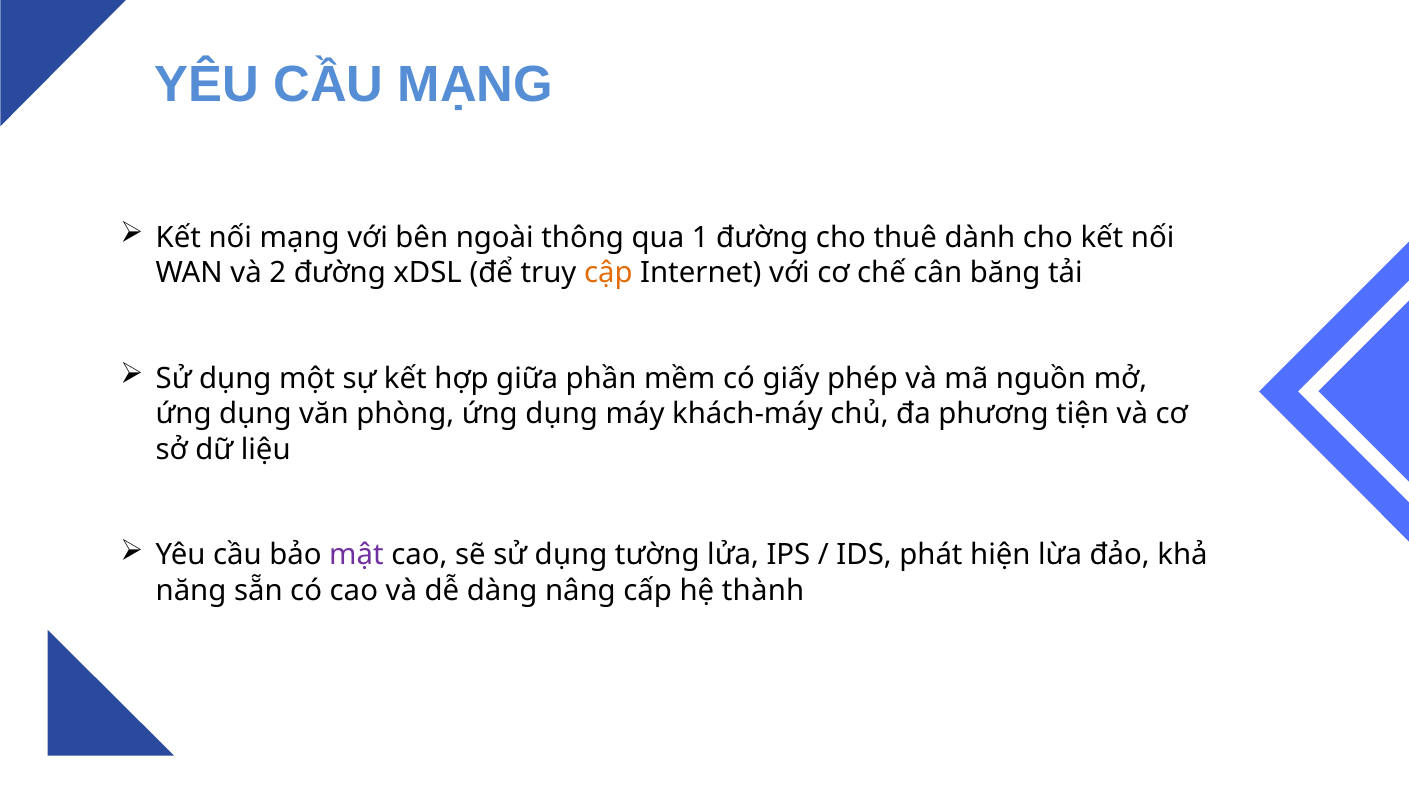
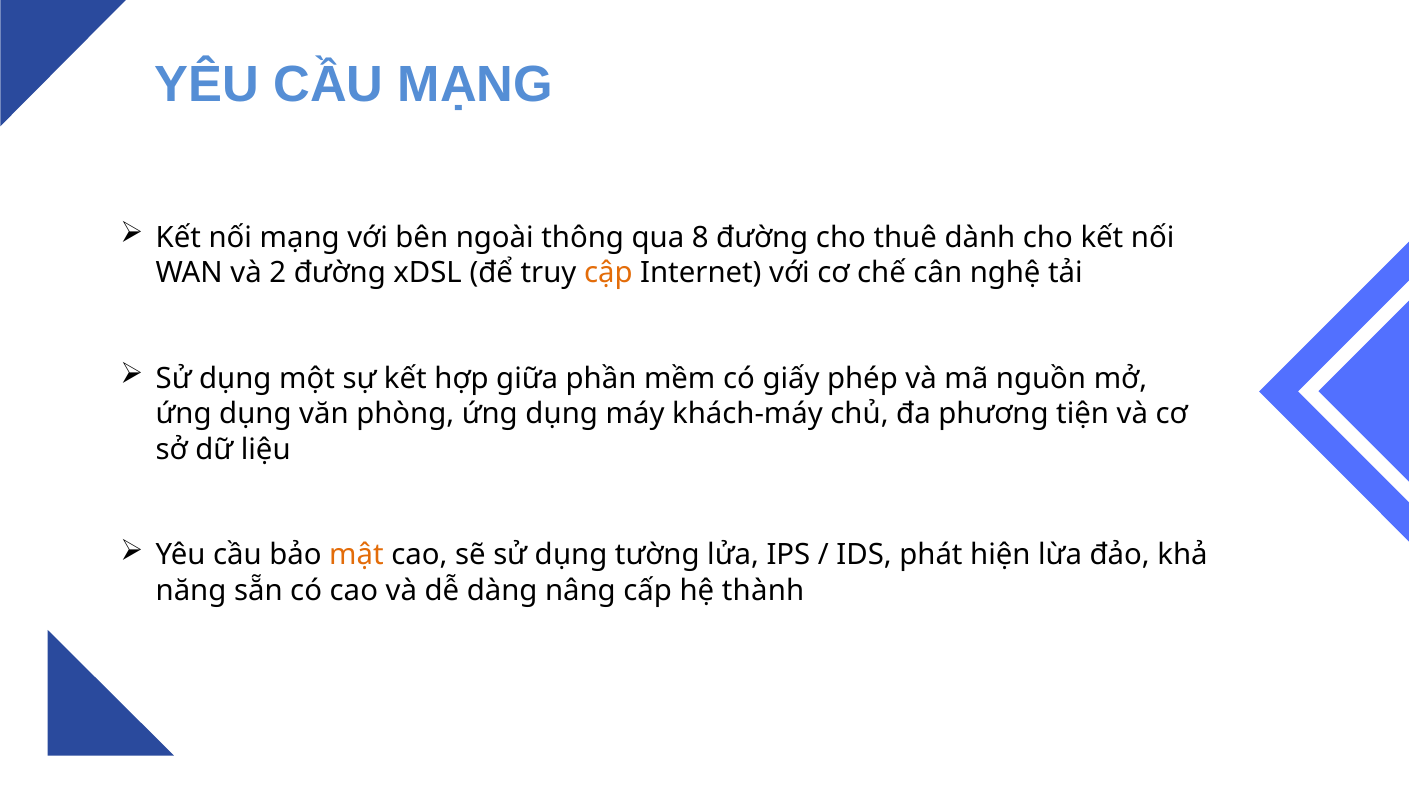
1: 1 -> 8
băng: băng -> nghệ
mật colour: purple -> orange
